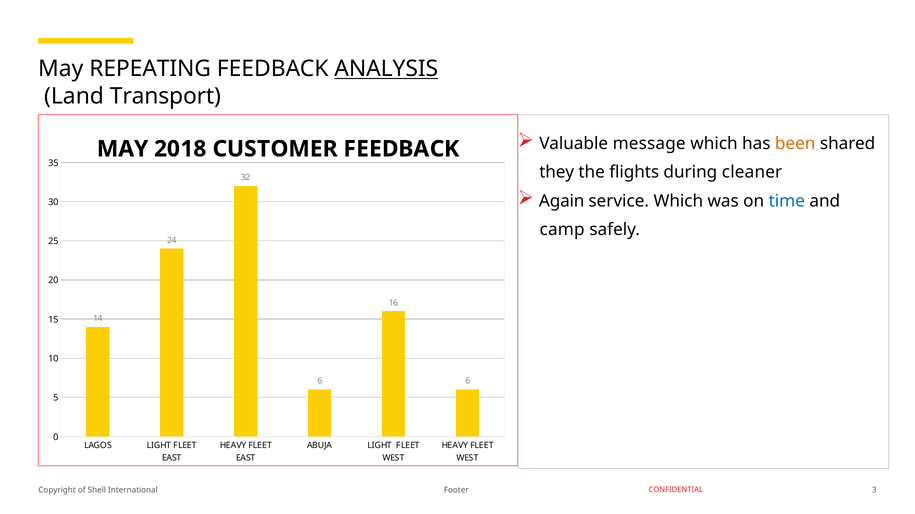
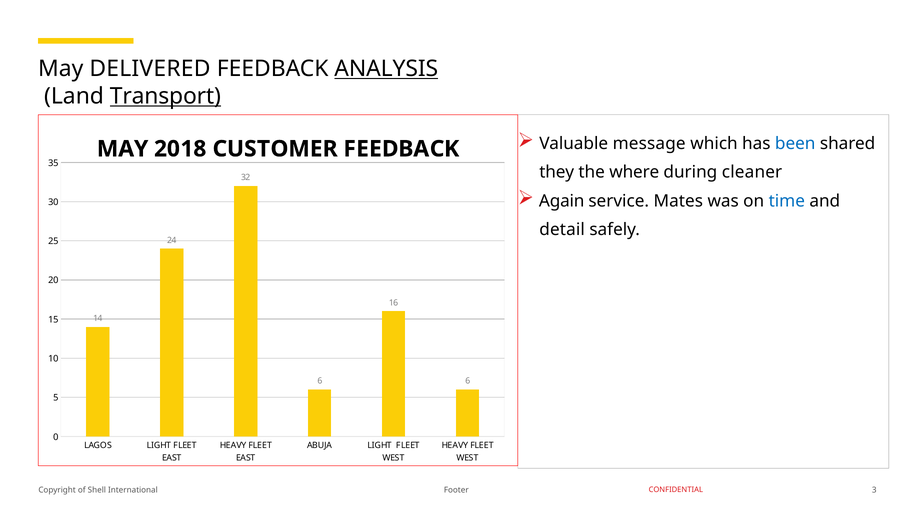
REPEATING: REPEATING -> DELIVERED
Transport underline: none -> present
been colour: orange -> blue
flights: flights -> where
service Which: Which -> Mates
camp: camp -> detail
